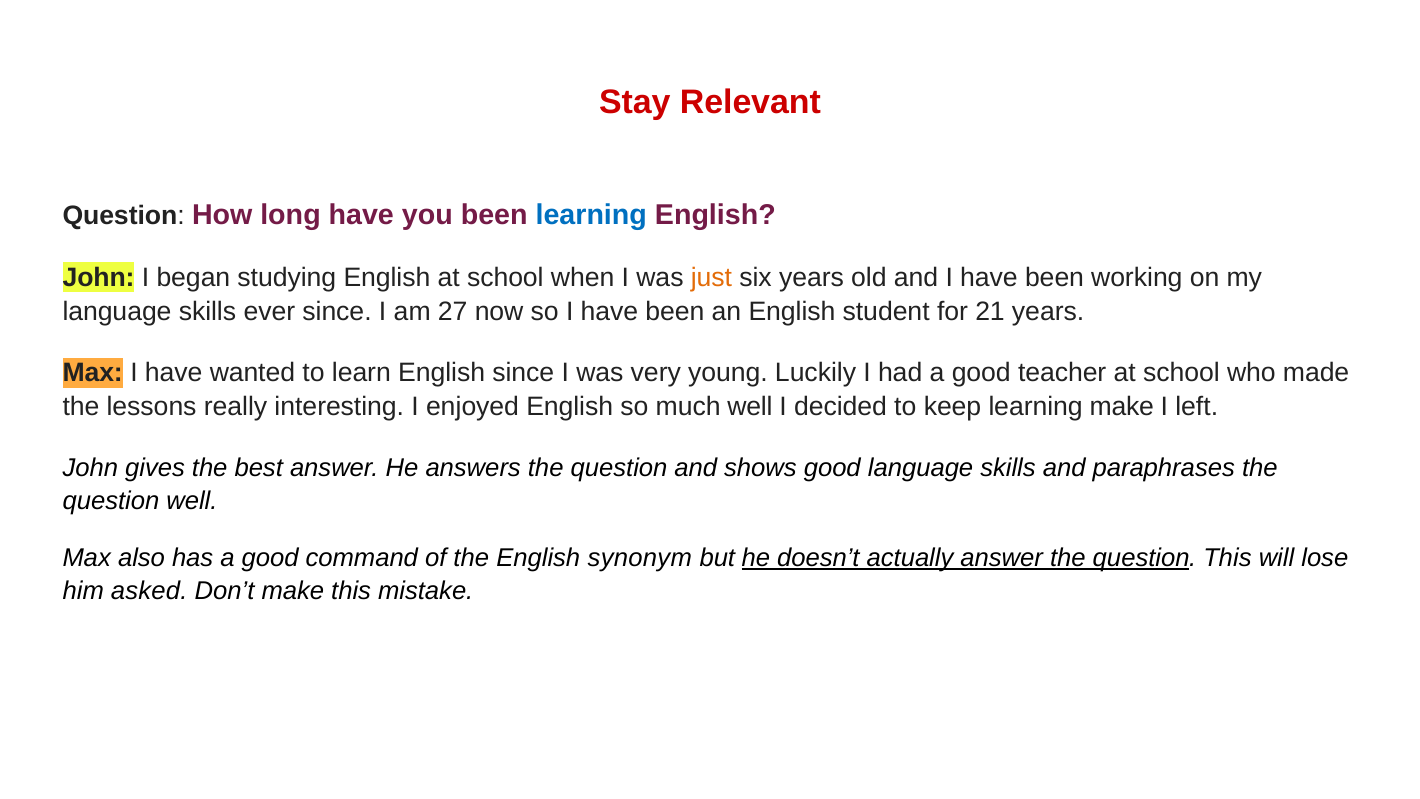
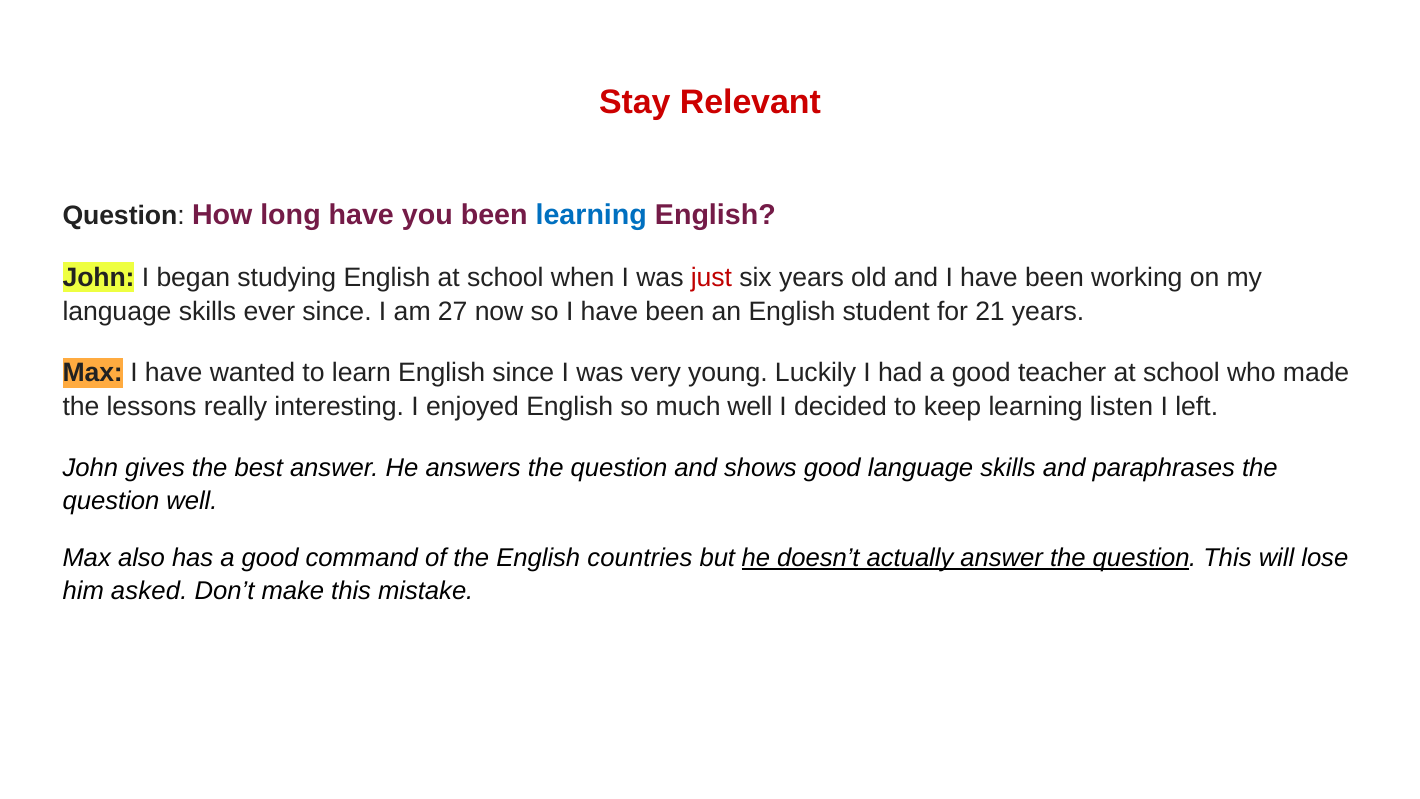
just colour: orange -> red
learning make: make -> listen
synonym: synonym -> countries
